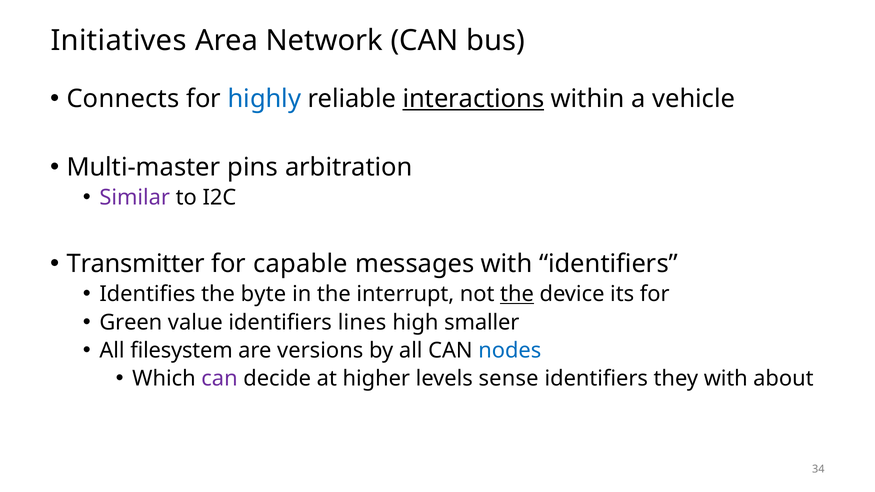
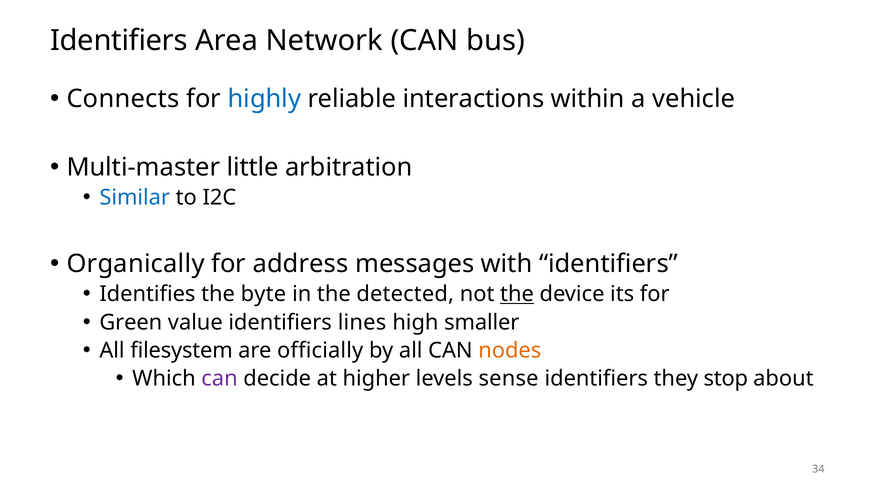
Initiatives at (119, 41): Initiatives -> Identifiers
interactions underline: present -> none
pins: pins -> little
Similar colour: purple -> blue
Transmitter: Transmitter -> Organically
capable: capable -> address
interrupt: interrupt -> detected
versions: versions -> officially
nodes colour: blue -> orange
they with: with -> stop
